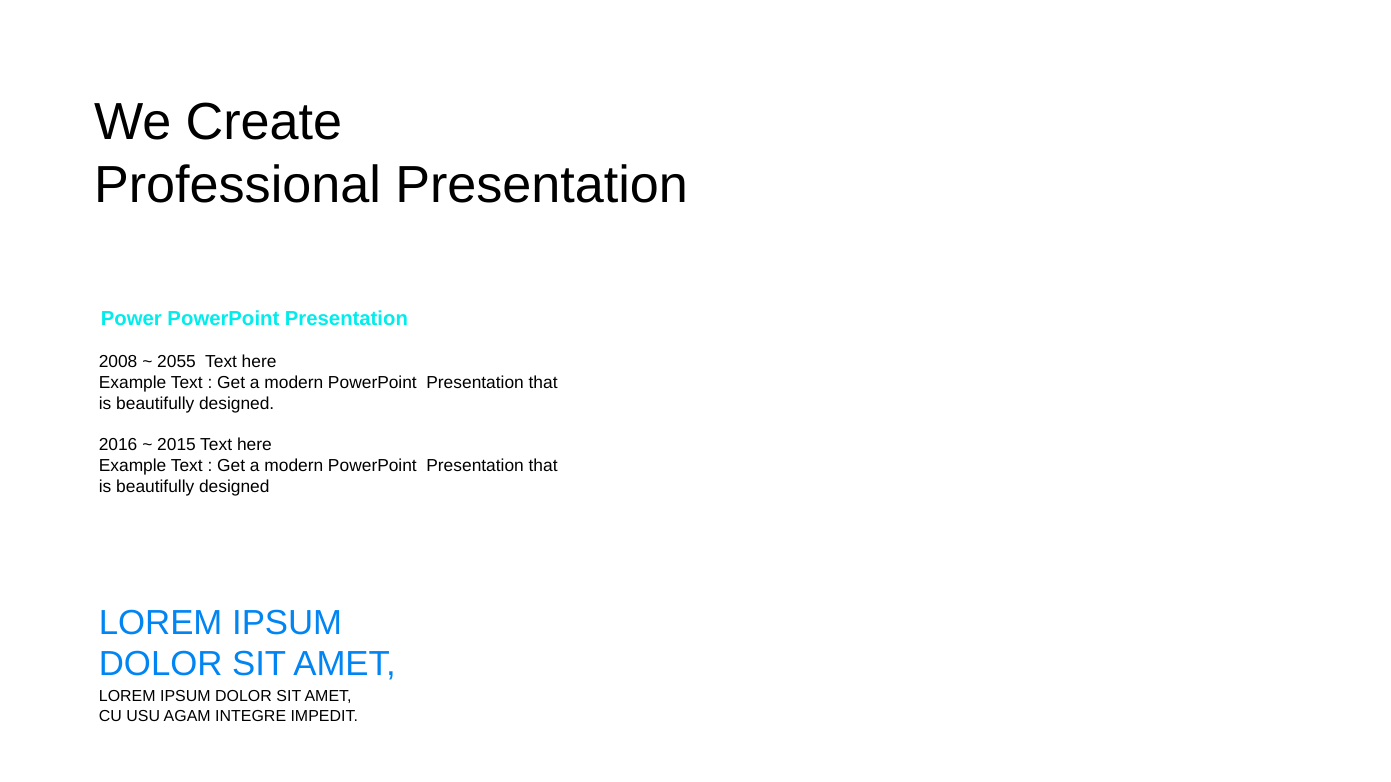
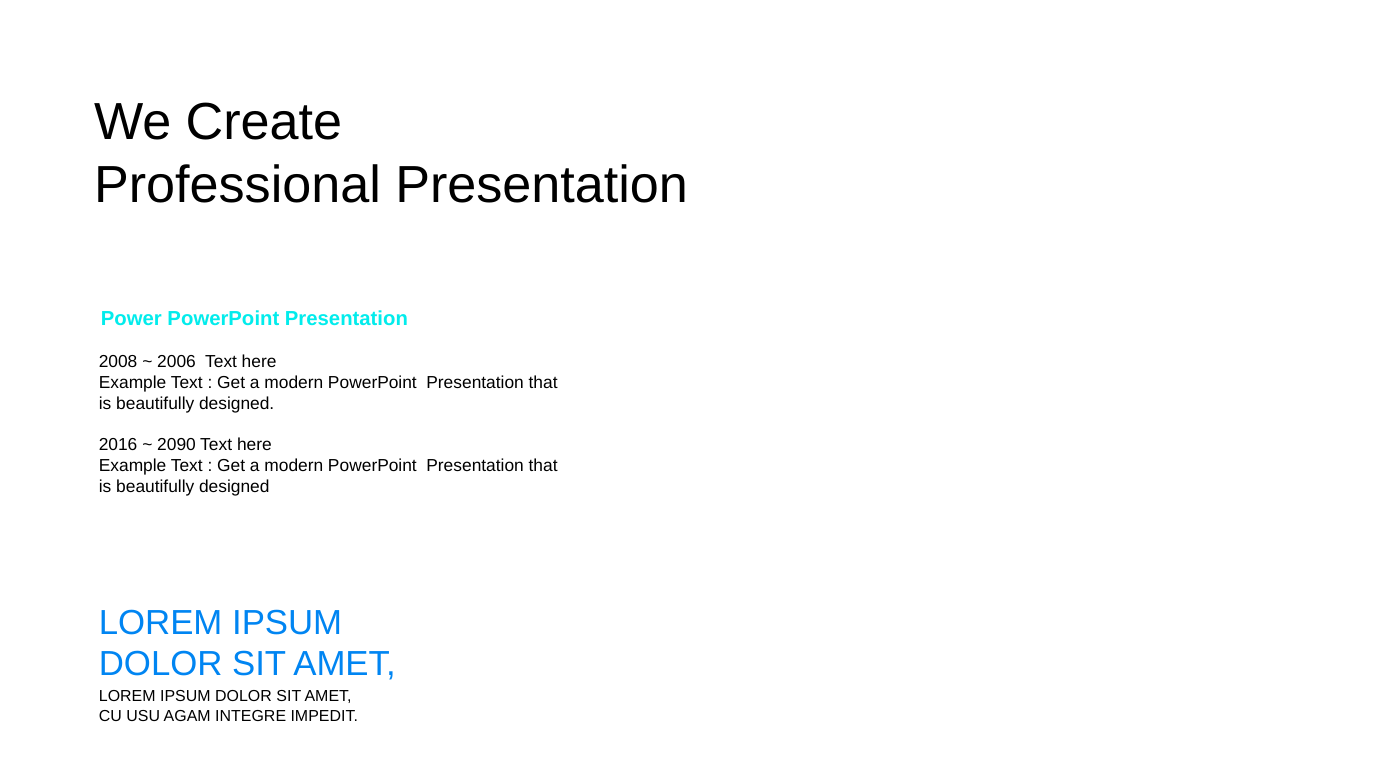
2055: 2055 -> 2006
2015: 2015 -> 2090
